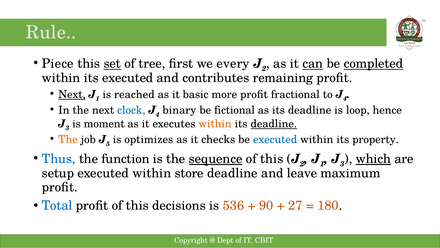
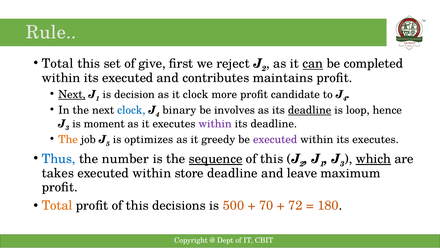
Piece at (58, 64): Piece -> Total
set underline: present -> none
tree: tree -> give
every: every -> reject
completed underline: present -> none
remaining: remaining -> maintains
reached: reached -> decision
it basic: basic -> clock
fractional: fractional -> candidate
fictional: fictional -> involves
deadline at (310, 110) underline: none -> present
within at (215, 124) colour: orange -> purple
deadline at (274, 124) underline: present -> none
checks: checks -> greedy
executed at (275, 139) colour: blue -> purple
its property: property -> executes
function: function -> number
setup: setup -> takes
Total at (57, 205) colour: blue -> orange
536: 536 -> 500
90: 90 -> 70
27: 27 -> 72
